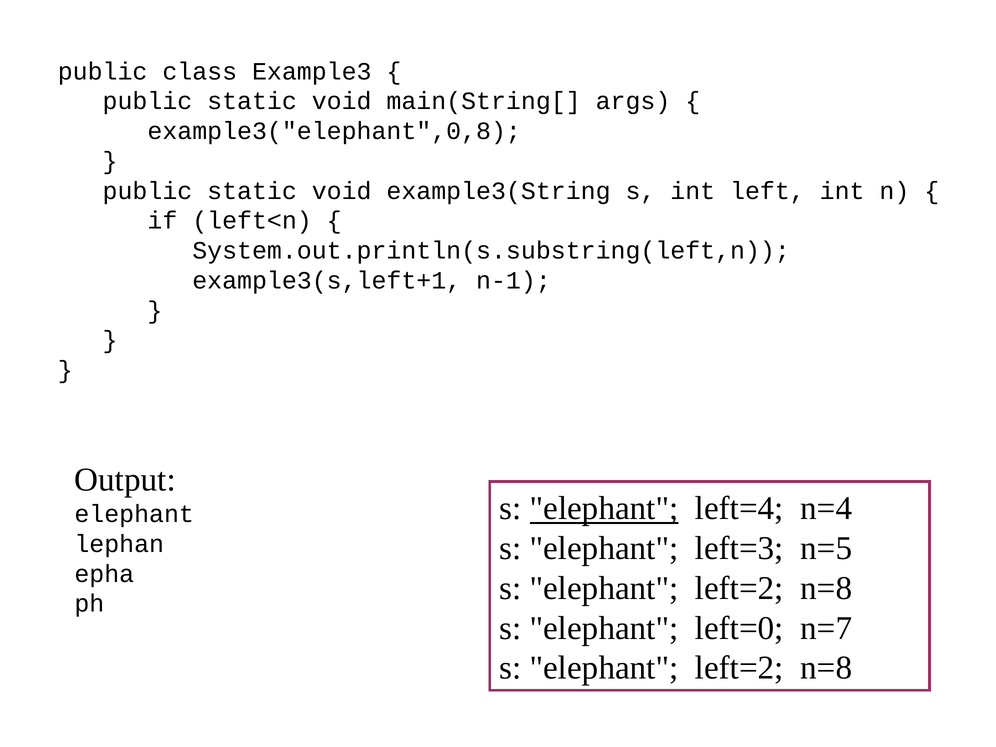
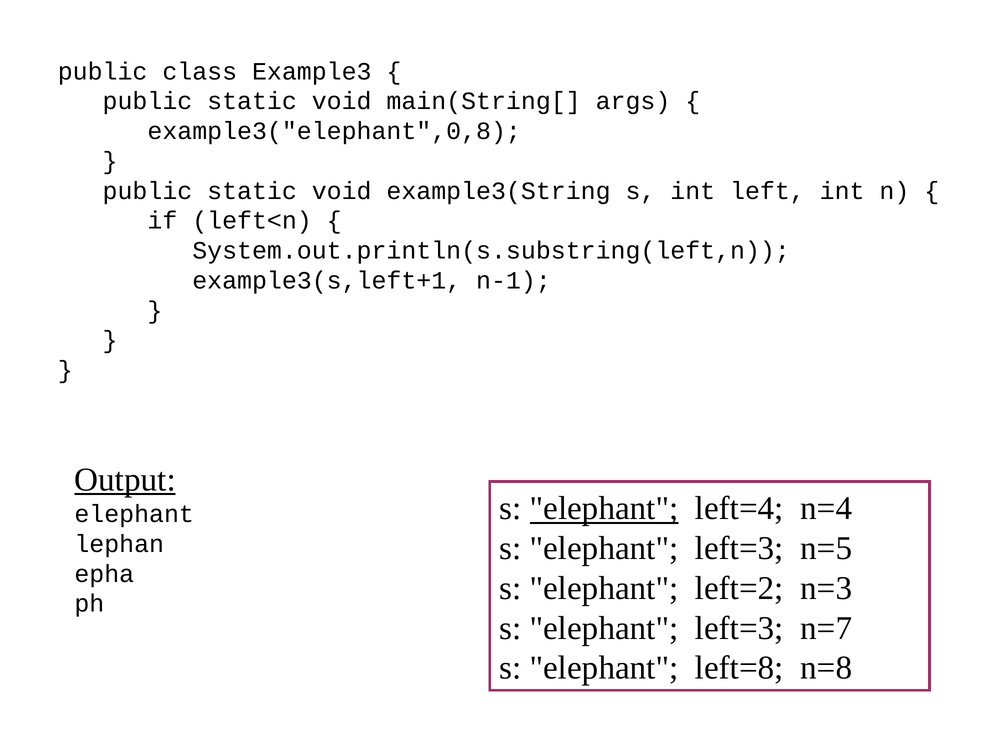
Output underline: none -> present
n=8 at (826, 588): n=8 -> n=3
left=0 at (739, 628): left=0 -> left=3
left=2 at (739, 668): left=2 -> left=8
